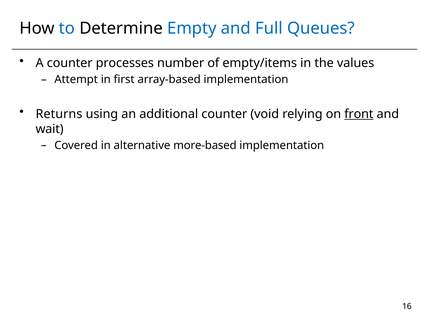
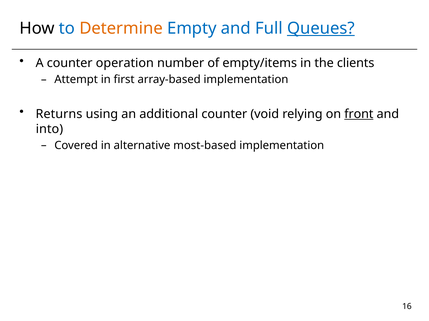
Determine colour: black -> orange
Queues underline: none -> present
processes: processes -> operation
values: values -> clients
wait: wait -> into
more-based: more-based -> most-based
